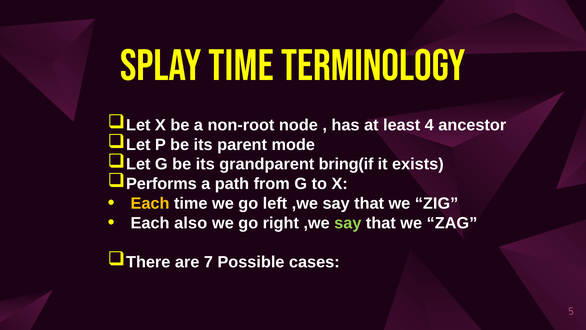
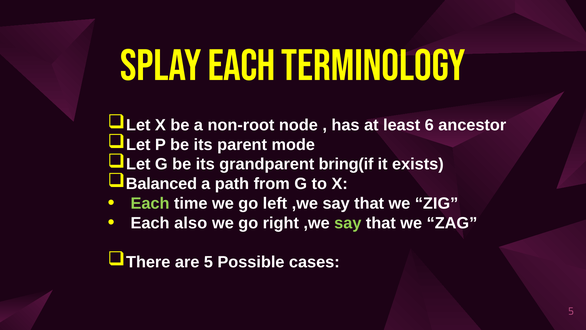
Splay time: time -> each
4: 4 -> 6
Performs: Performs -> Balanced
Each at (150, 203) colour: yellow -> light green
are 7: 7 -> 5
